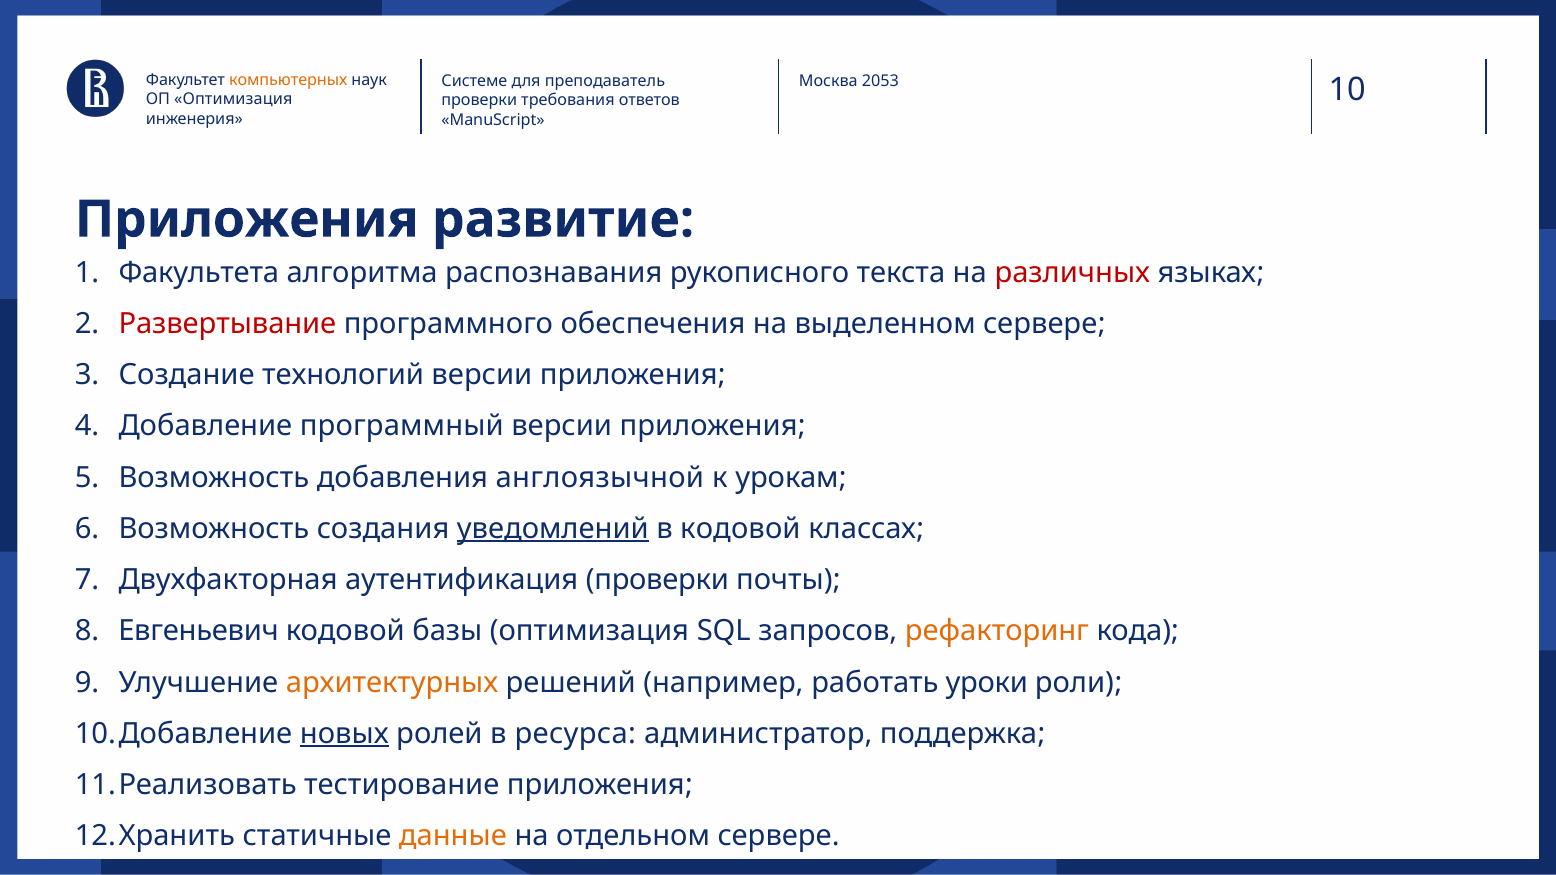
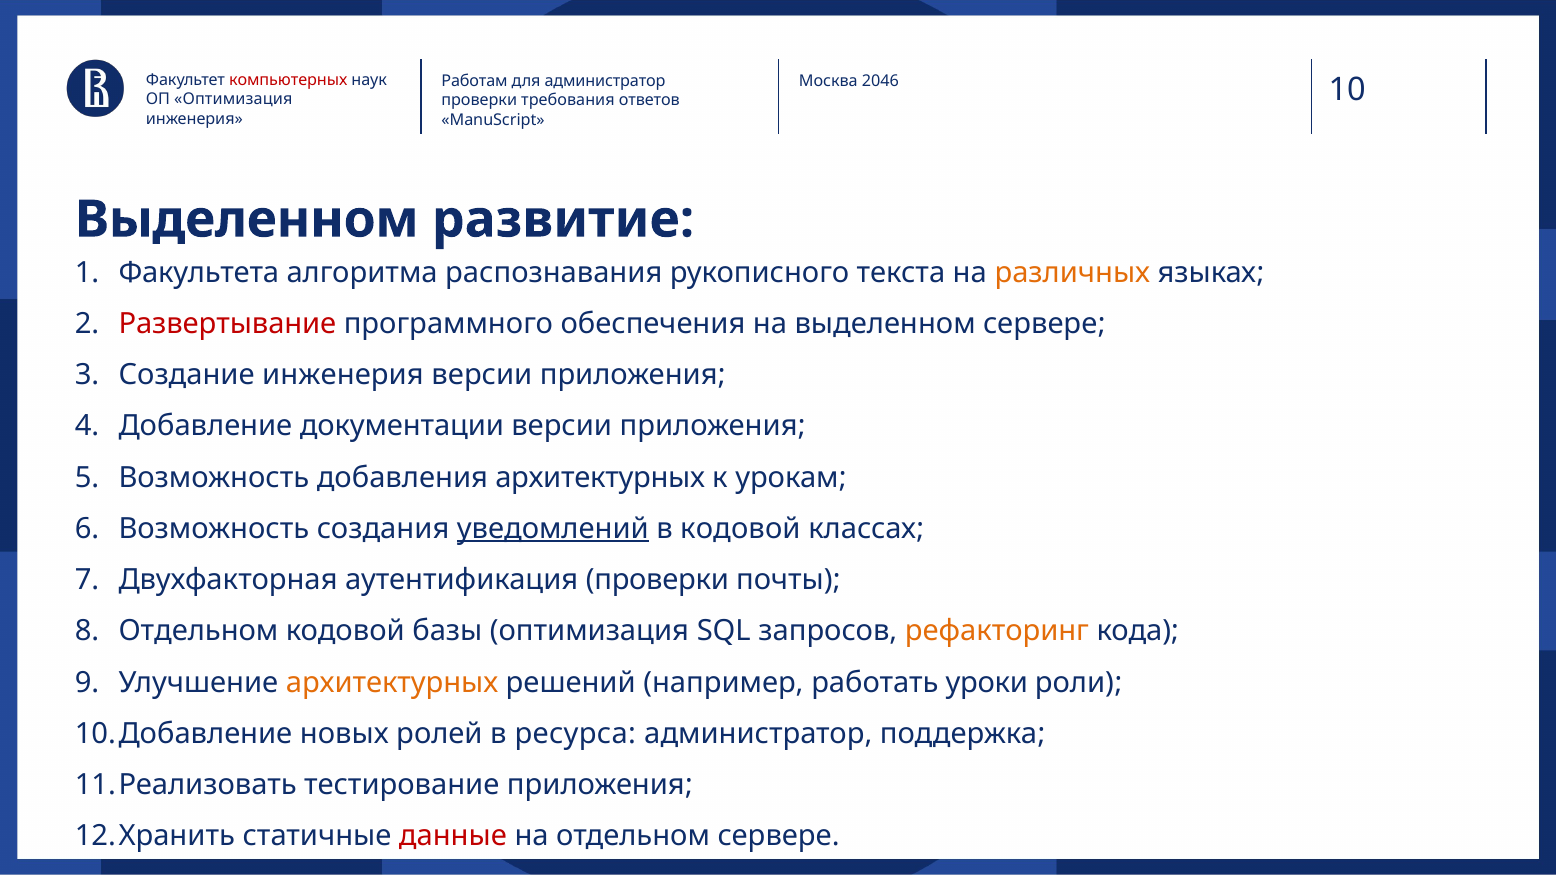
компьютерных colour: orange -> red
Системе: Системе -> Работам
для преподаватель: преподаватель -> администратор
2053: 2053 -> 2046
Приложения at (247, 220): Приложения -> Выделенном
различных colour: red -> orange
Создание технологий: технологий -> инженерия
программный: программный -> документации
добавления англоязычной: англоязычной -> архитектурных
Евгеньевич at (199, 631): Евгеньевич -> Отдельном
новых underline: present -> none
данные colour: orange -> red
